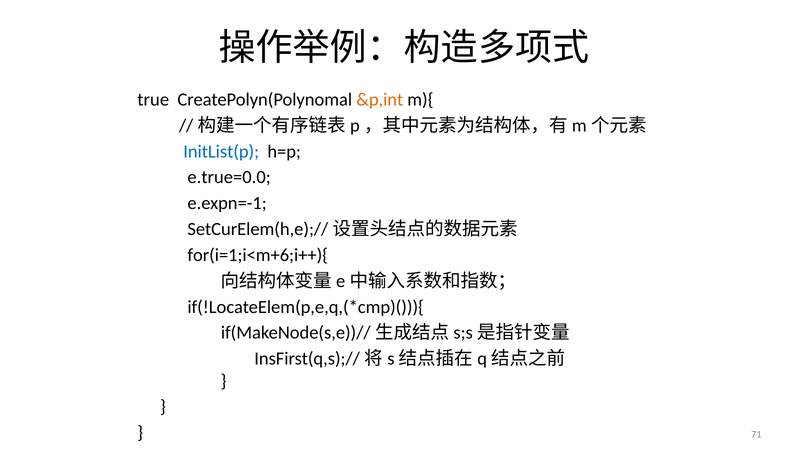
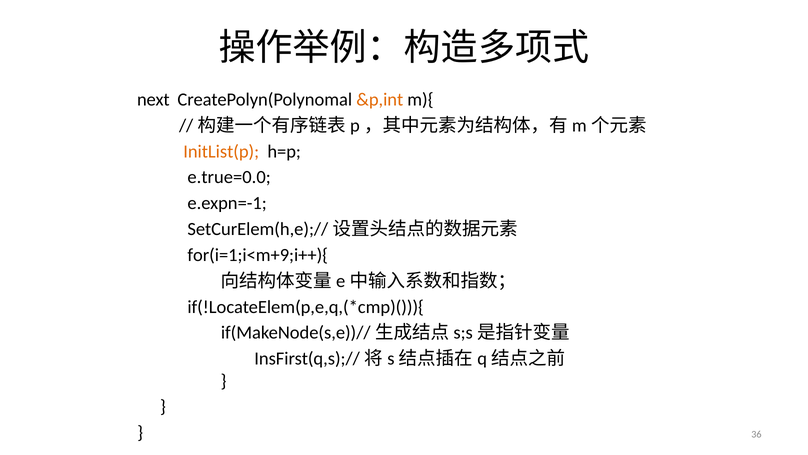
true: true -> next
InitList(p colour: blue -> orange
for(i=1;i<m+6;i++){: for(i=1;i<m+6;i++){ -> for(i=1;i<m+9;i++){
71: 71 -> 36
